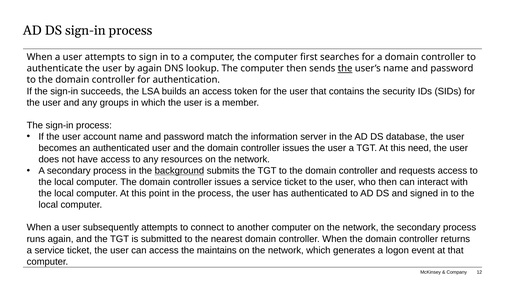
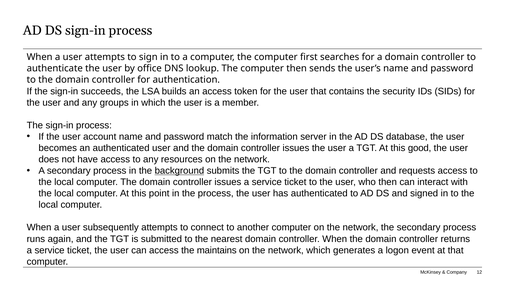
by again: again -> office
the at (345, 69) underline: present -> none
need: need -> good
